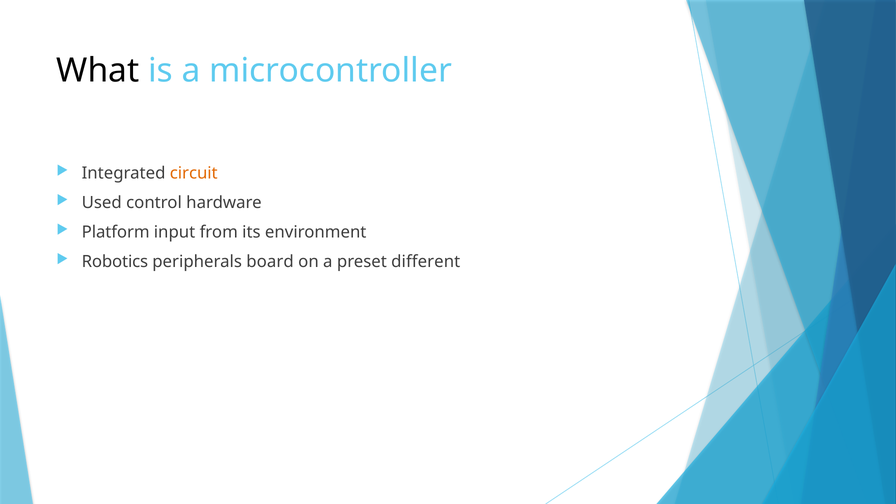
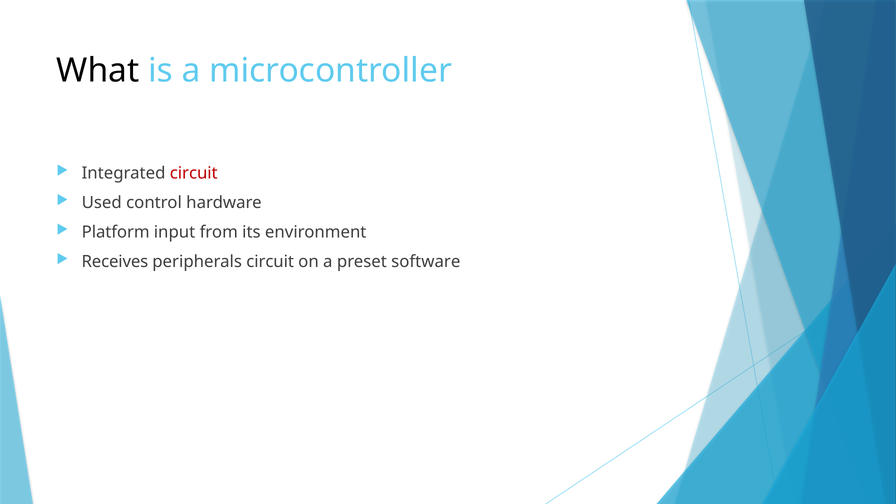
circuit at (194, 173) colour: orange -> red
Robotics: Robotics -> Receives
peripherals board: board -> circuit
different: different -> software
